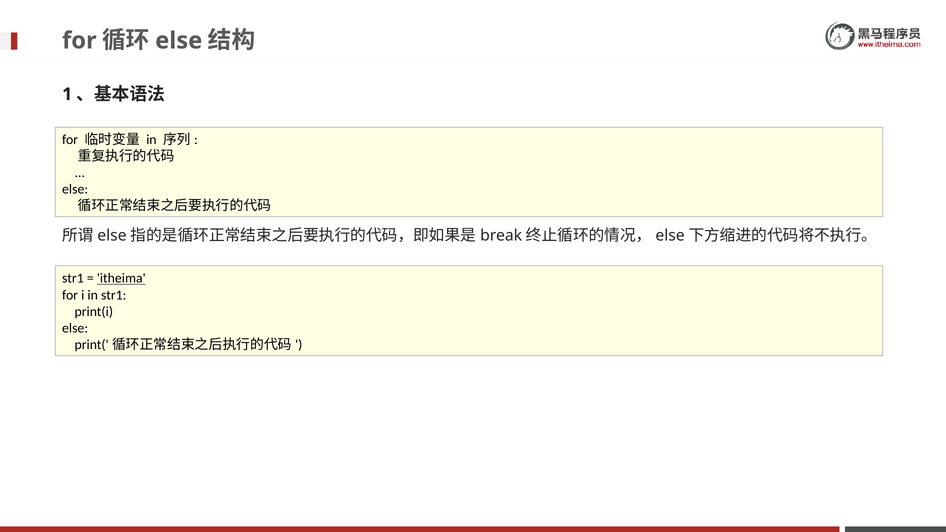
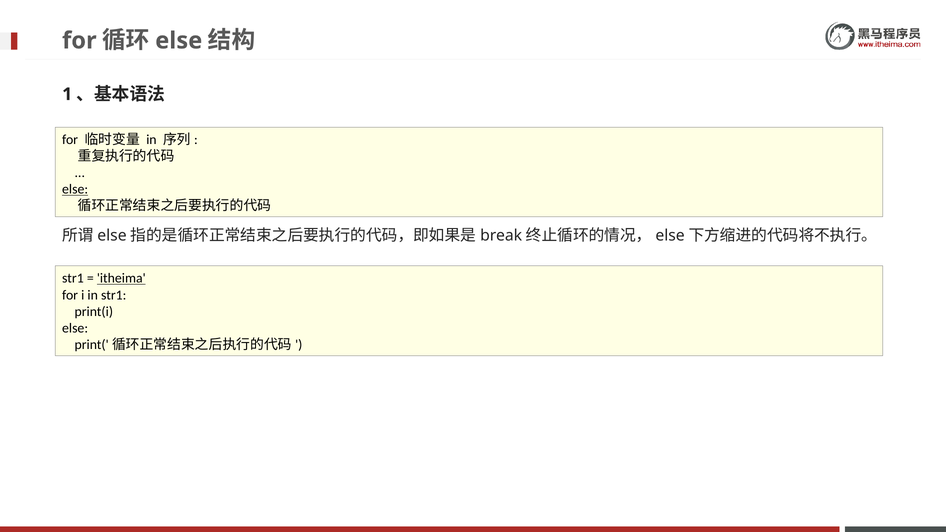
else at (75, 189) underline: none -> present
